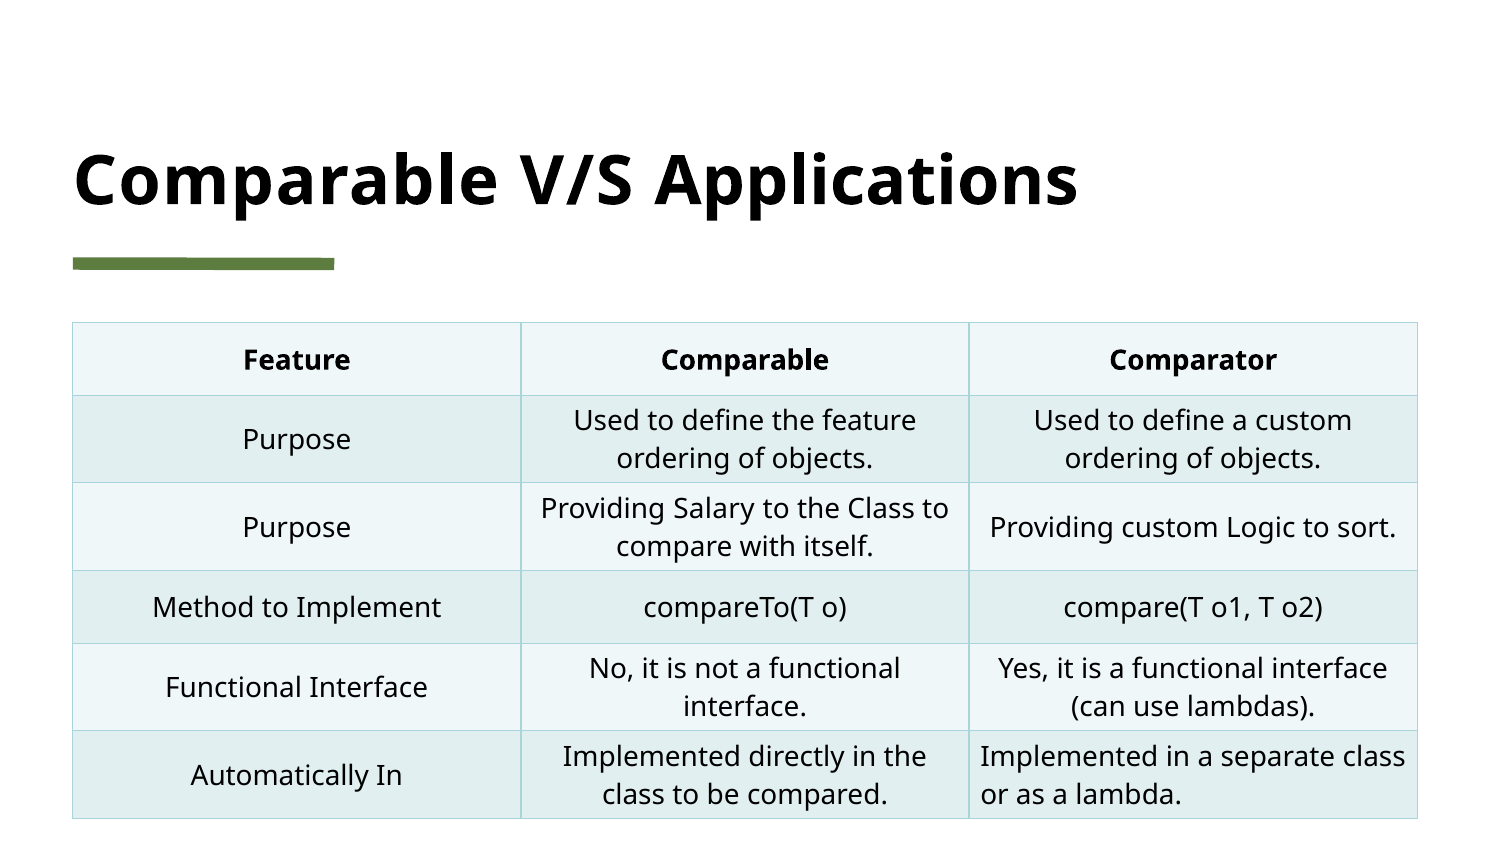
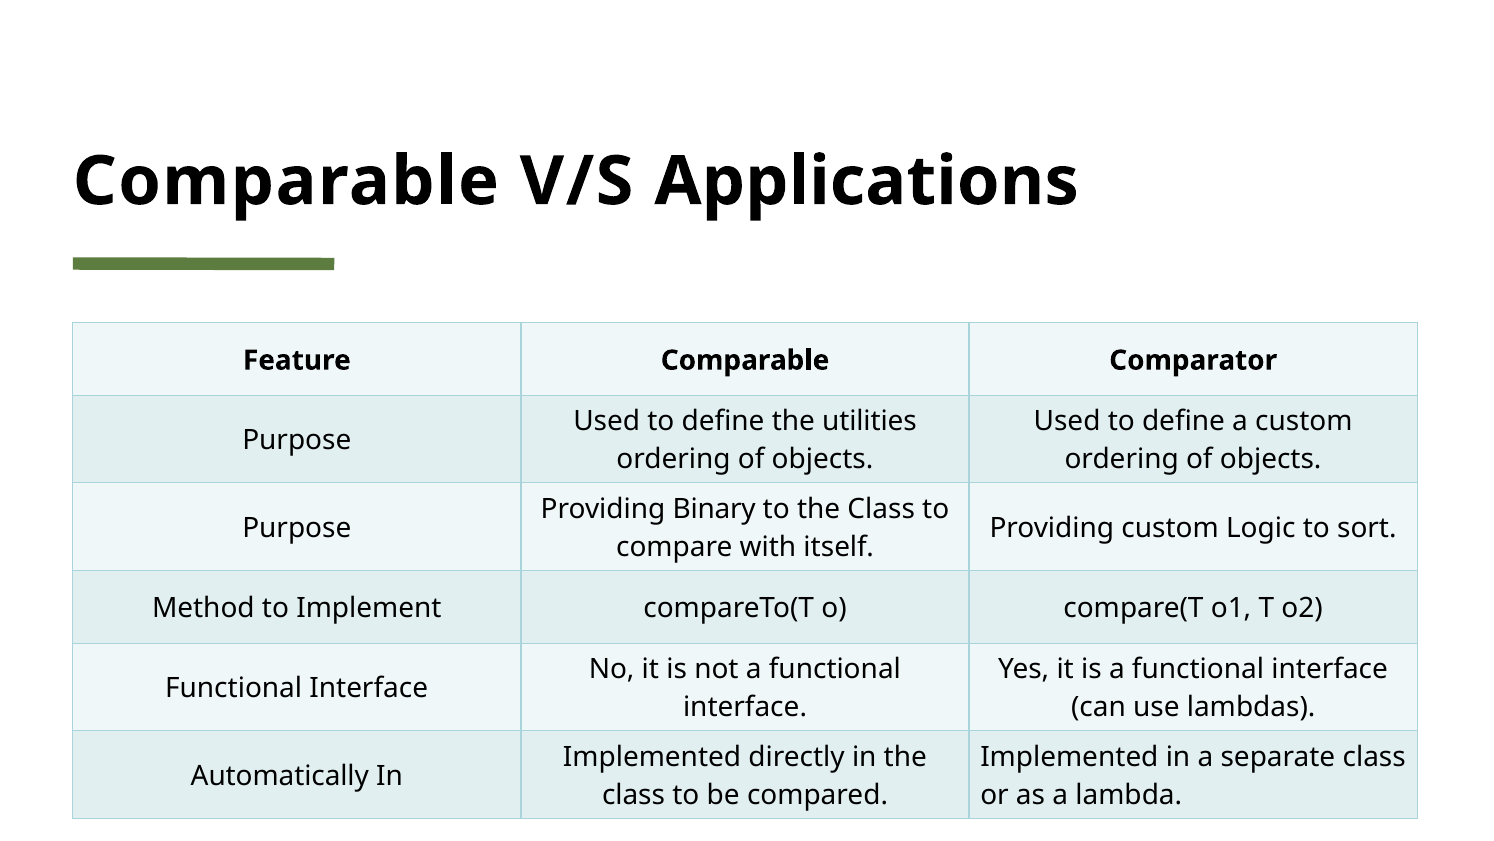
the feature: feature -> utilities
Salary: Salary -> Binary
